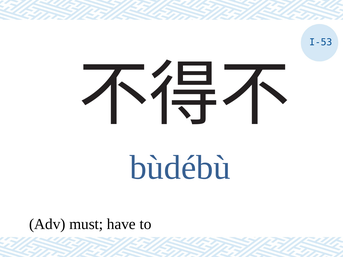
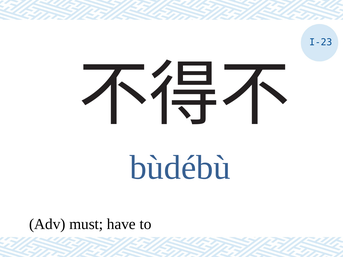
I-53: I-53 -> I-23
